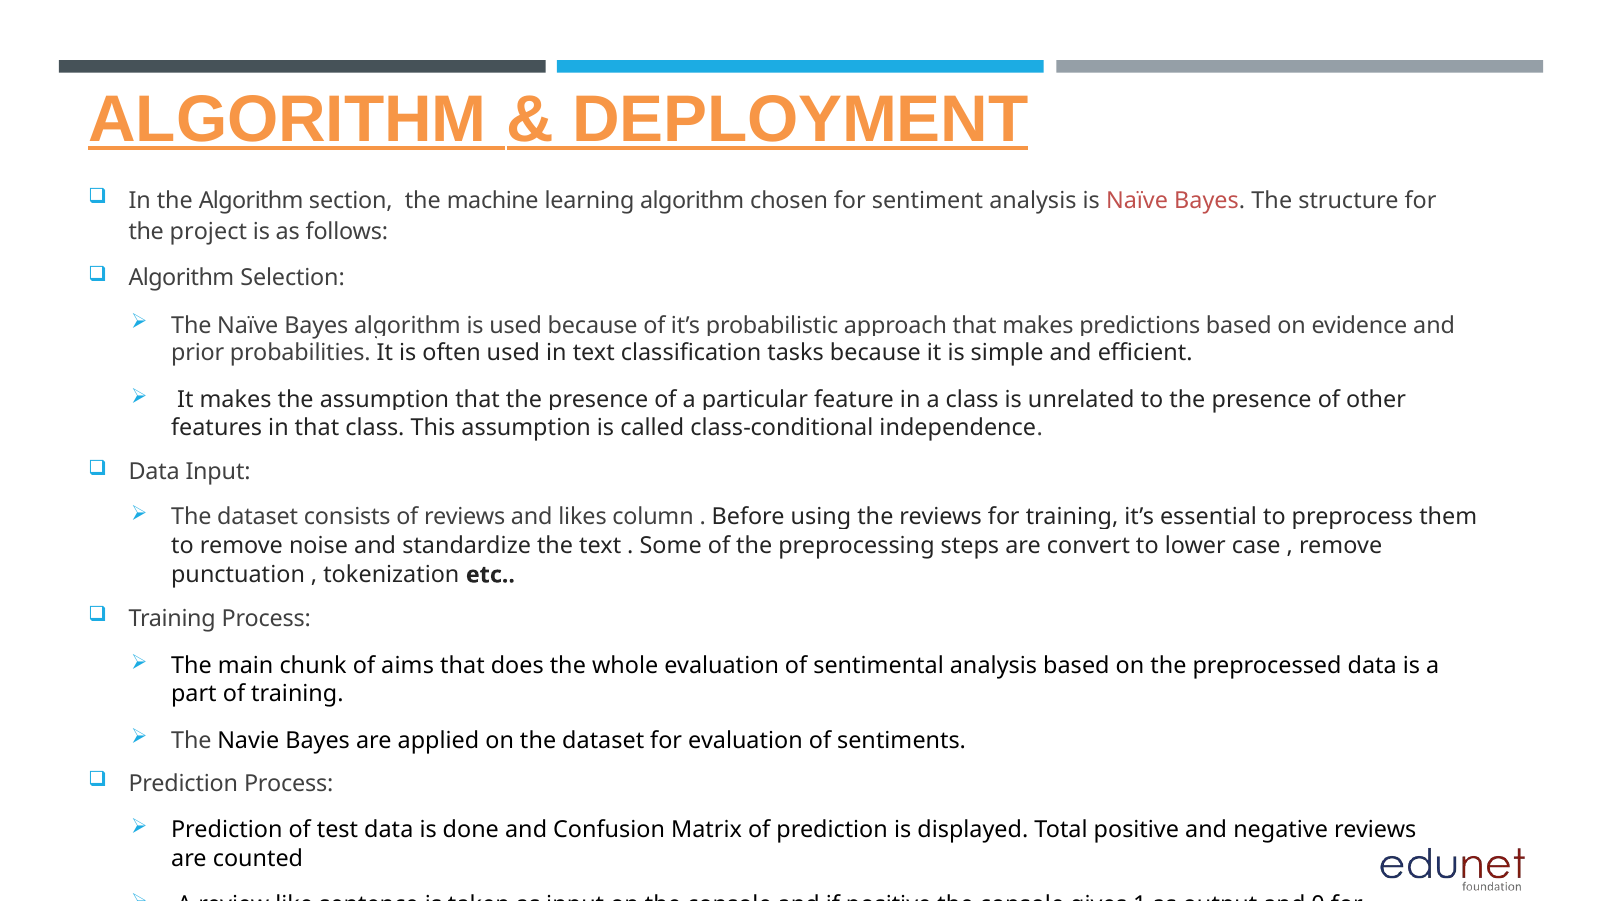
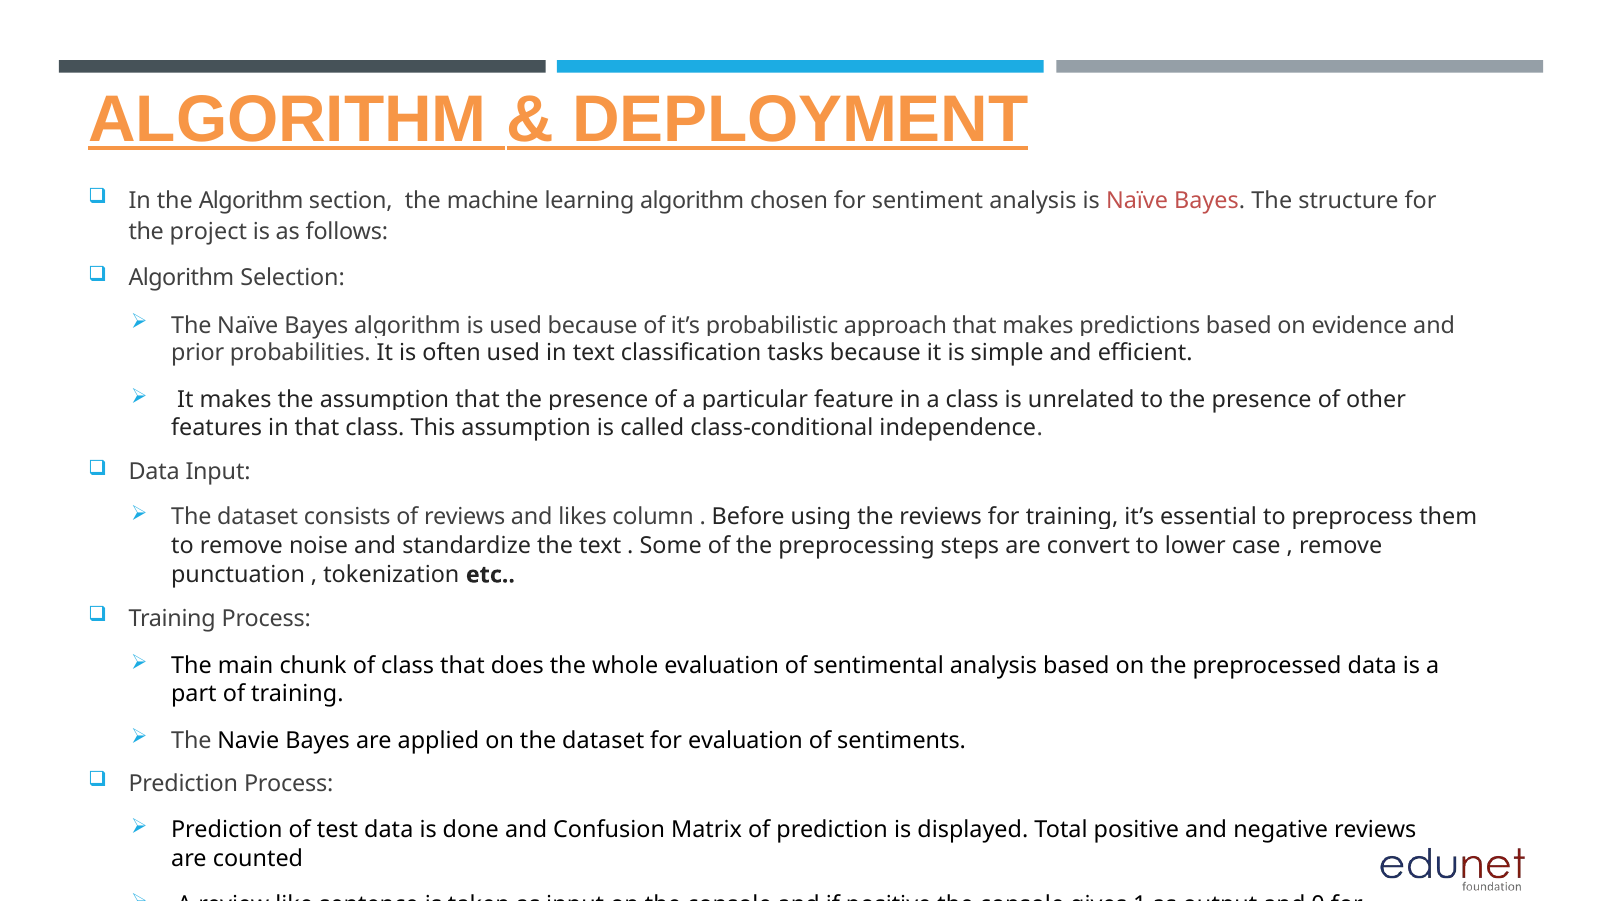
of aims: aims -> class
